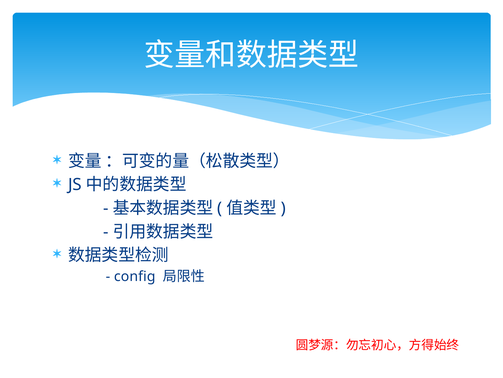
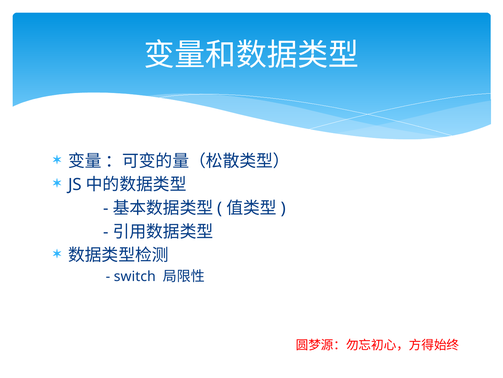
config: config -> switch
